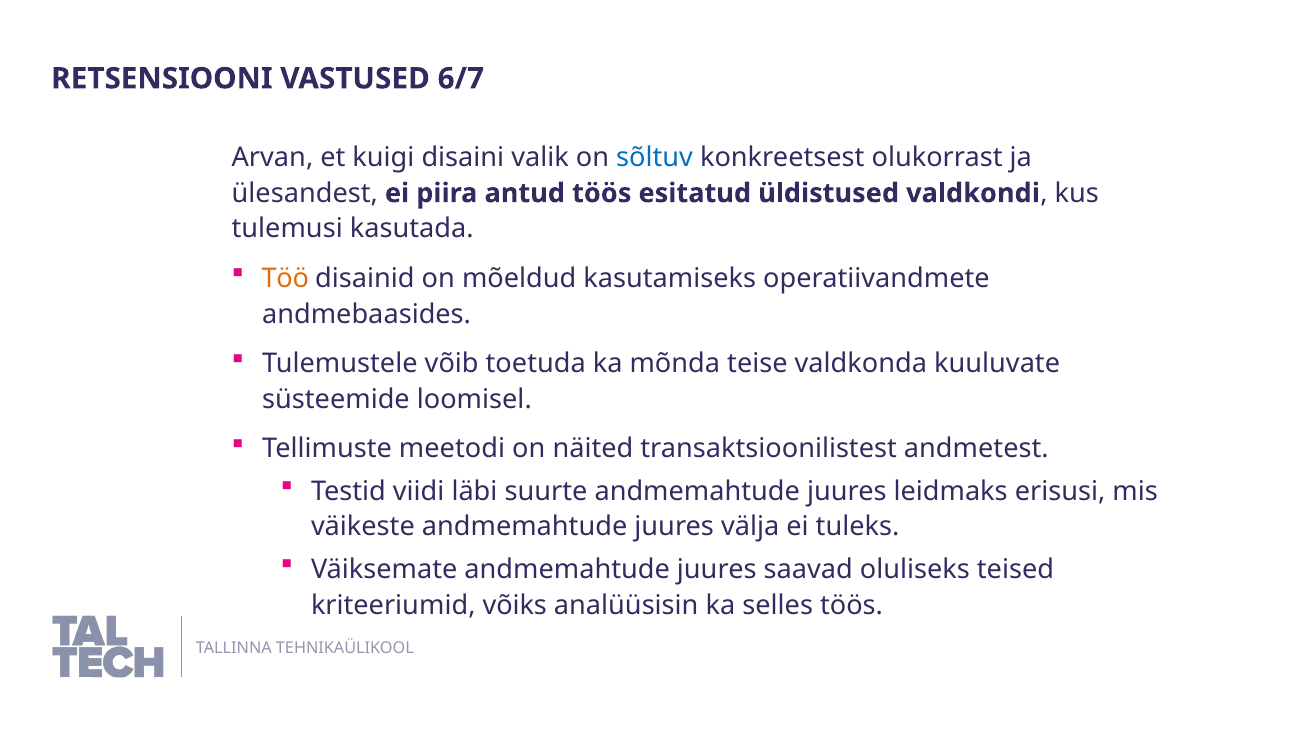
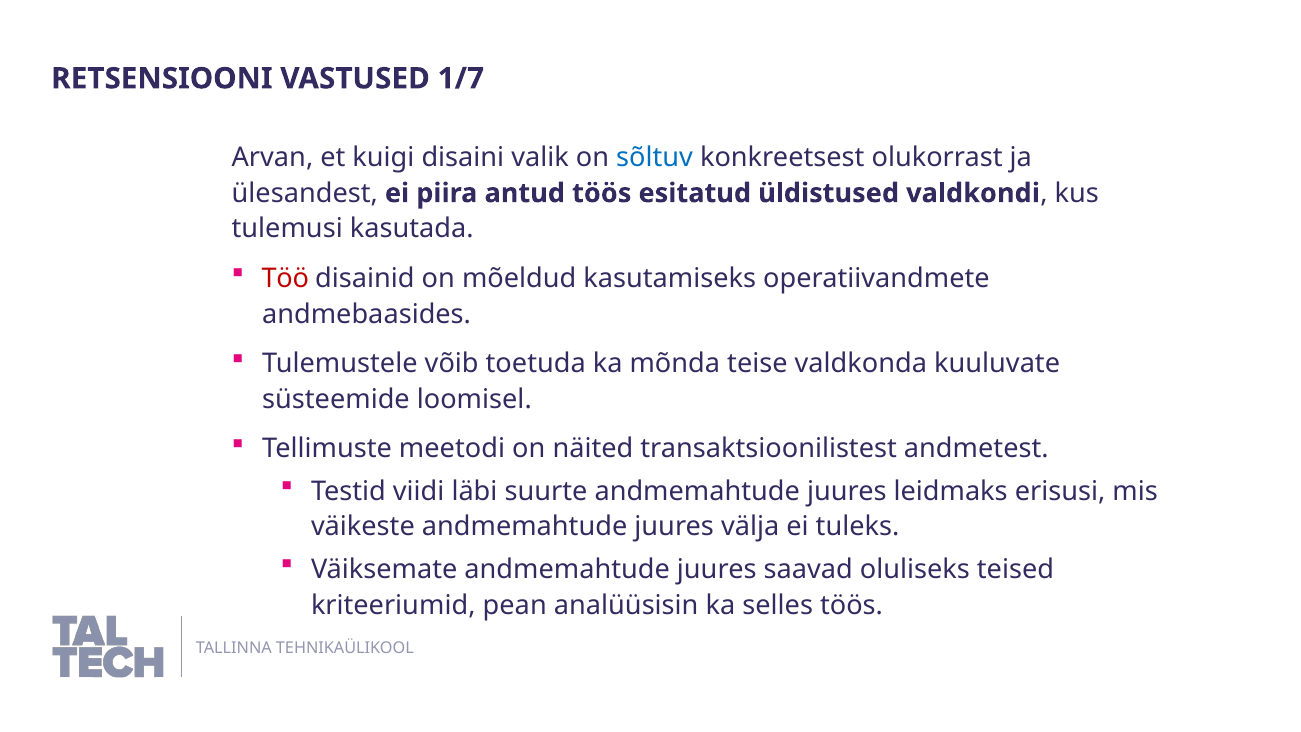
6/7: 6/7 -> 1/7
Töö colour: orange -> red
võiks: võiks -> pean
